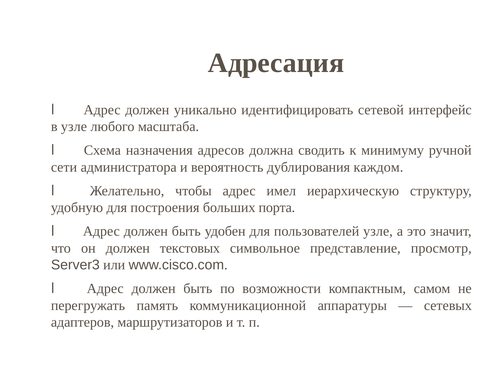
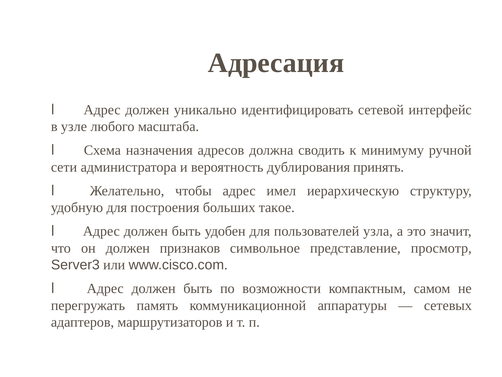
каждом: каждом -> принять
порта: порта -> такое
пользователей узле: узле -> узла
текстовых: текстовых -> признаков
